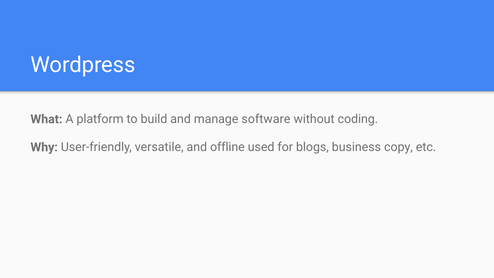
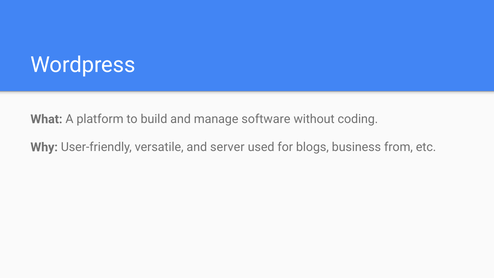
offline: offline -> server
copy: copy -> from
